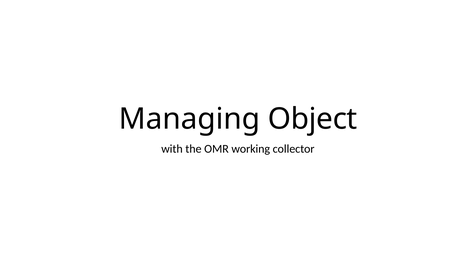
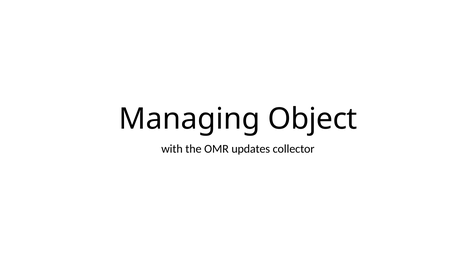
working: working -> updates
